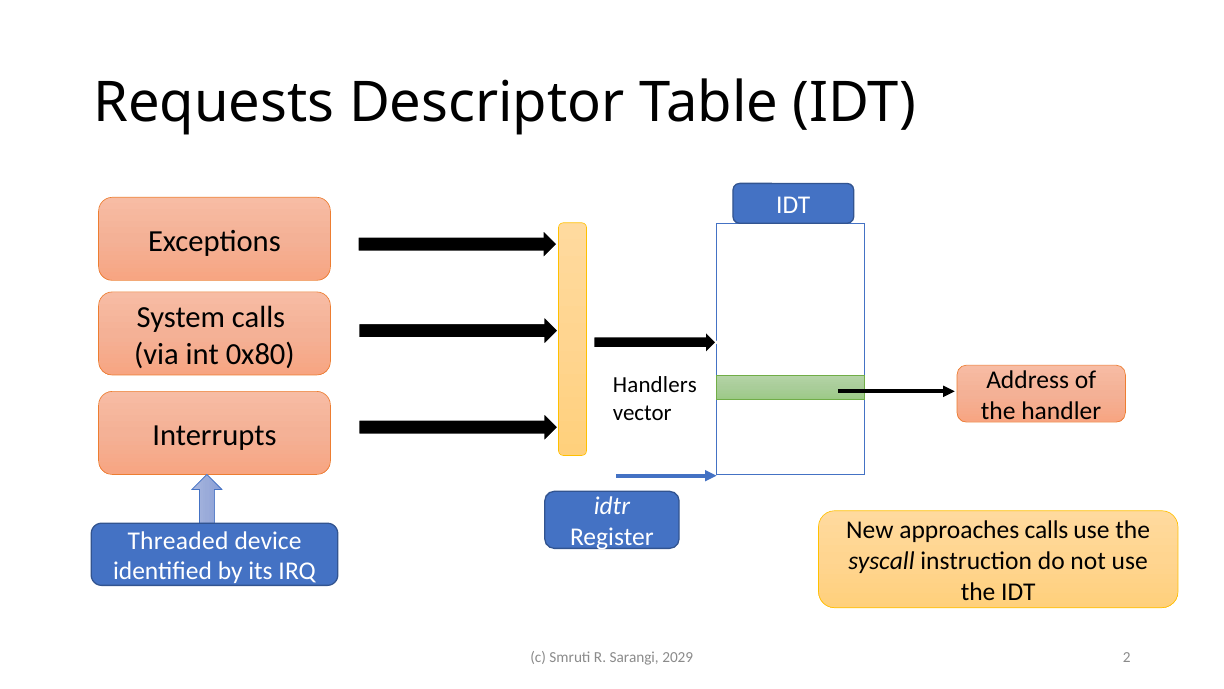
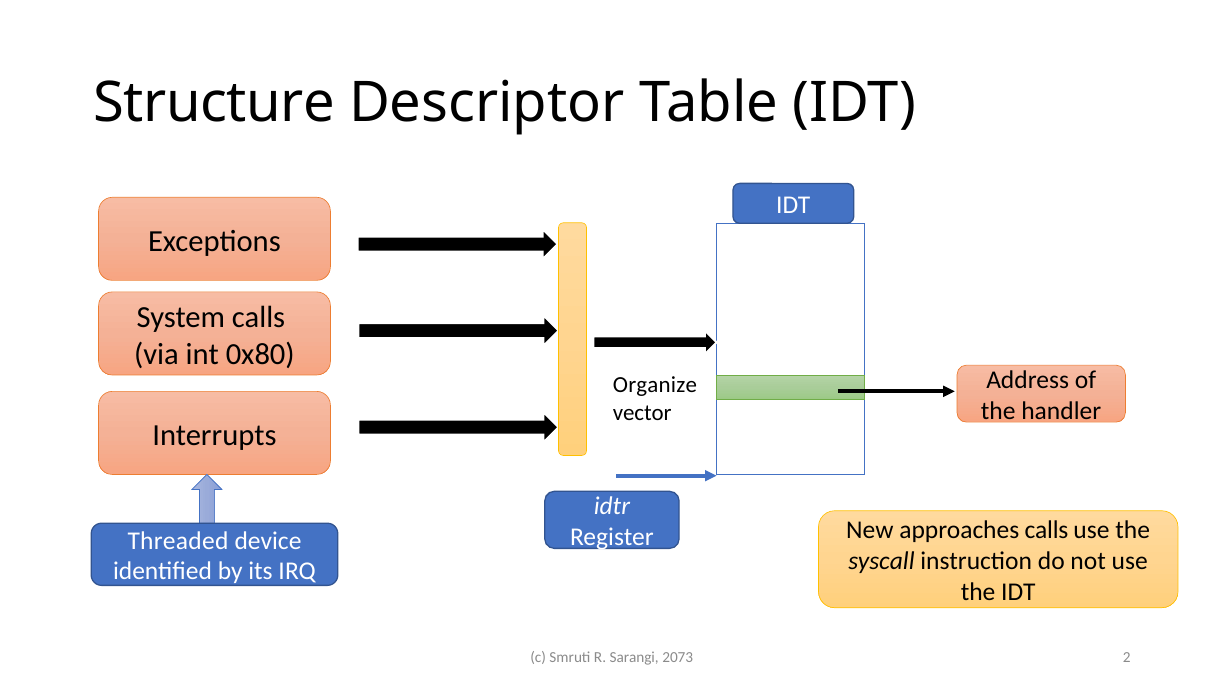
Requests: Requests -> Structure
Handlers: Handlers -> Organize
2029: 2029 -> 2073
